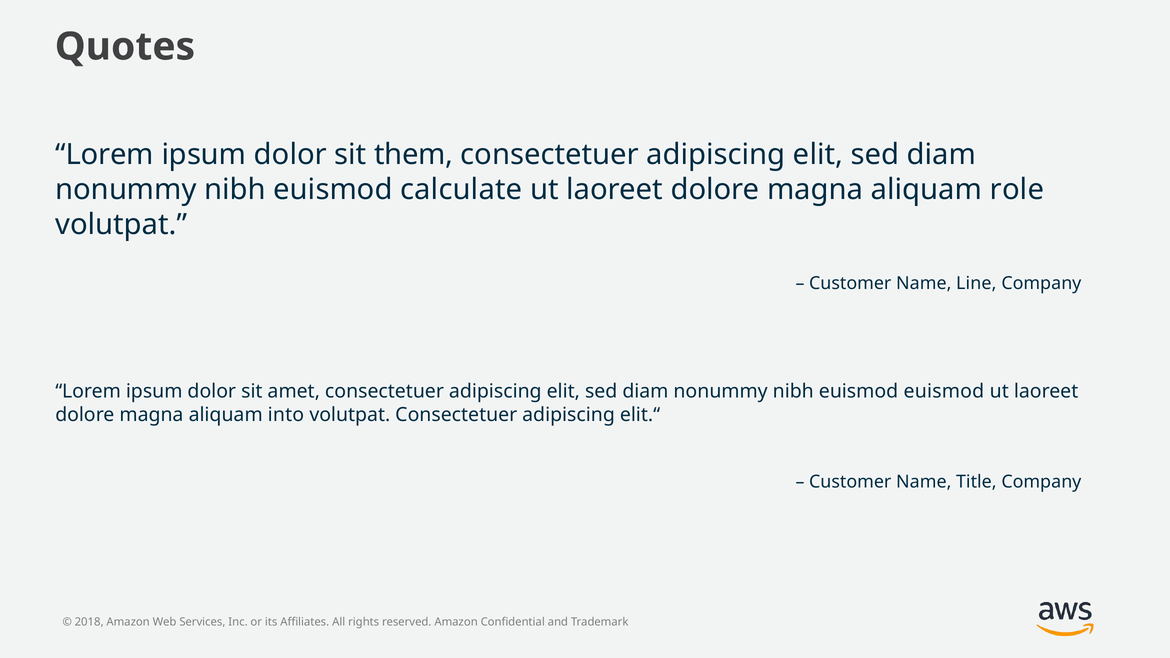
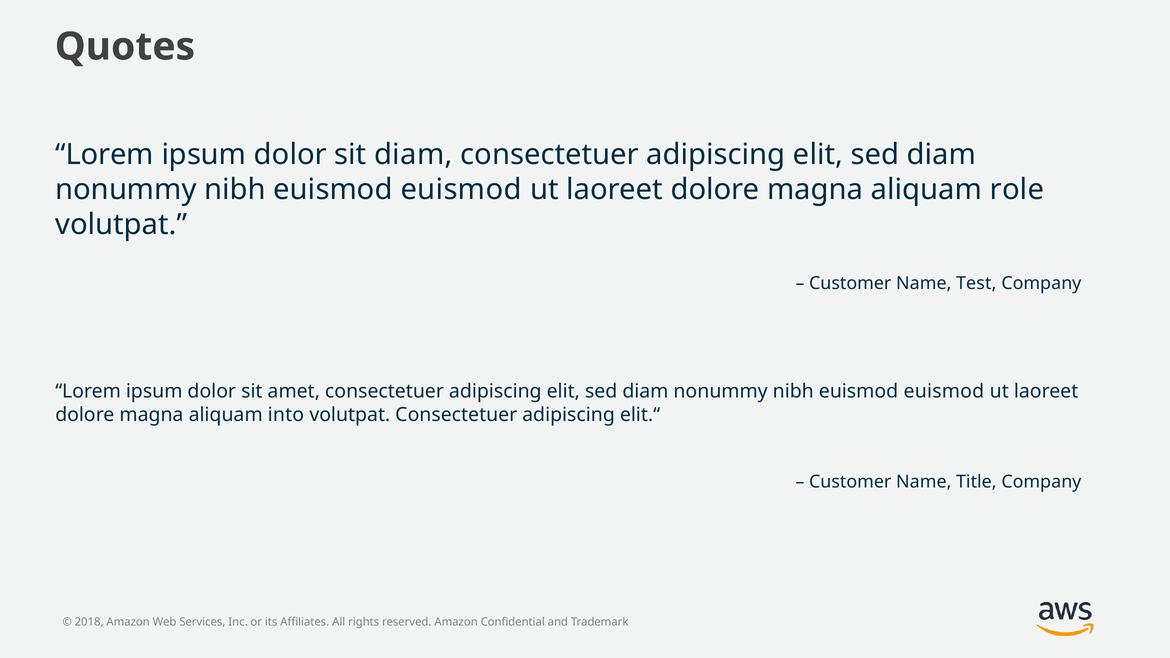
sit them: them -> diam
calculate at (461, 190): calculate -> euismod
Line: Line -> Test
